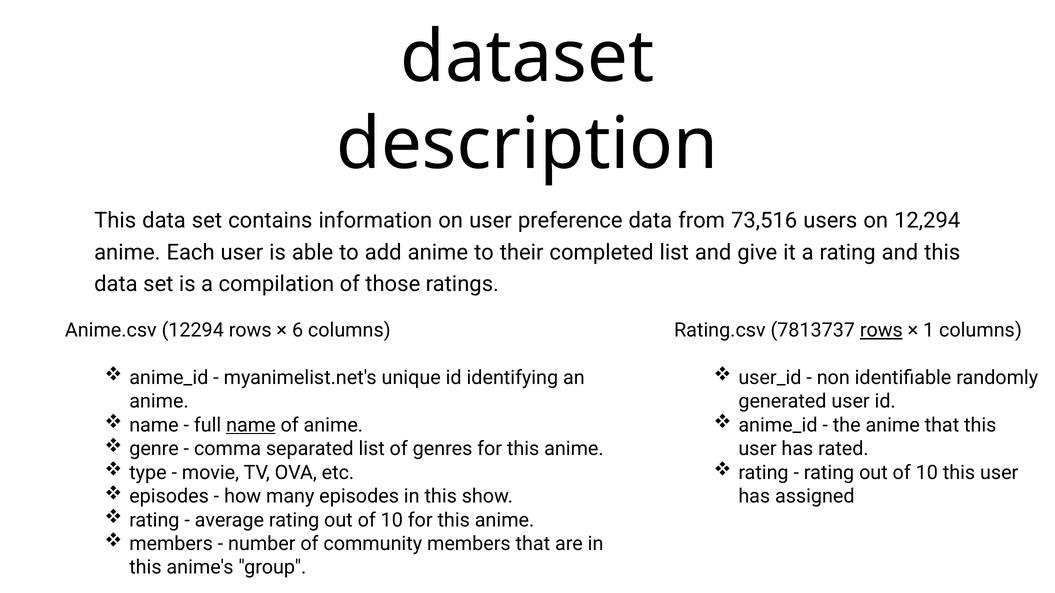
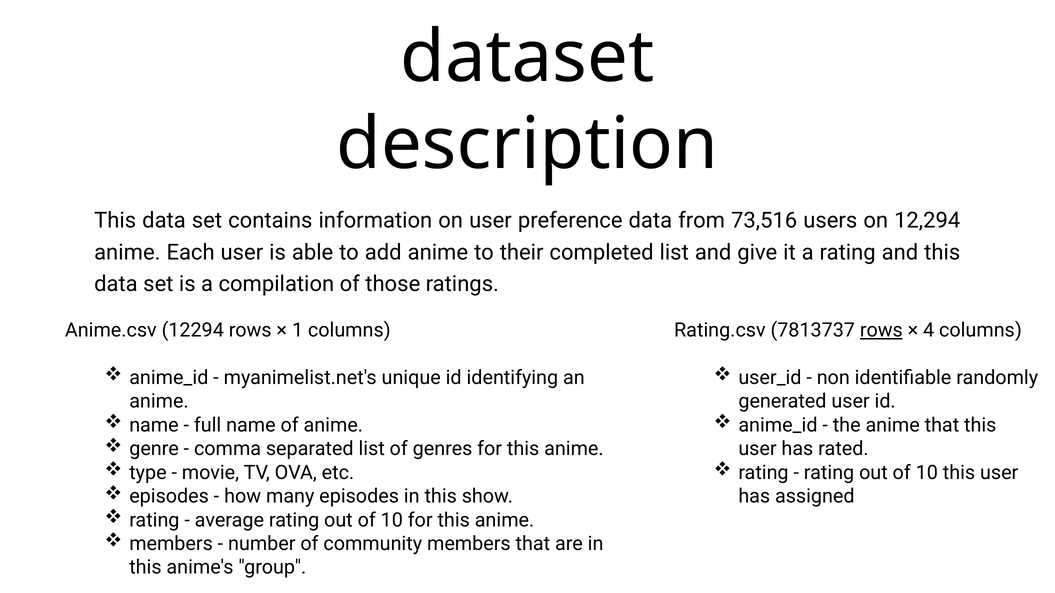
6: 6 -> 1
1: 1 -> 4
name at (251, 425) underline: present -> none
